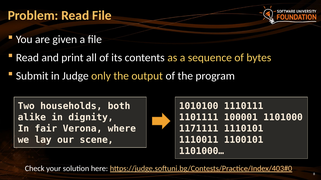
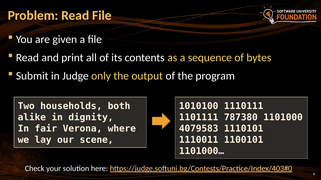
100001: 100001 -> 787380
1171111: 1171111 -> 4079583
